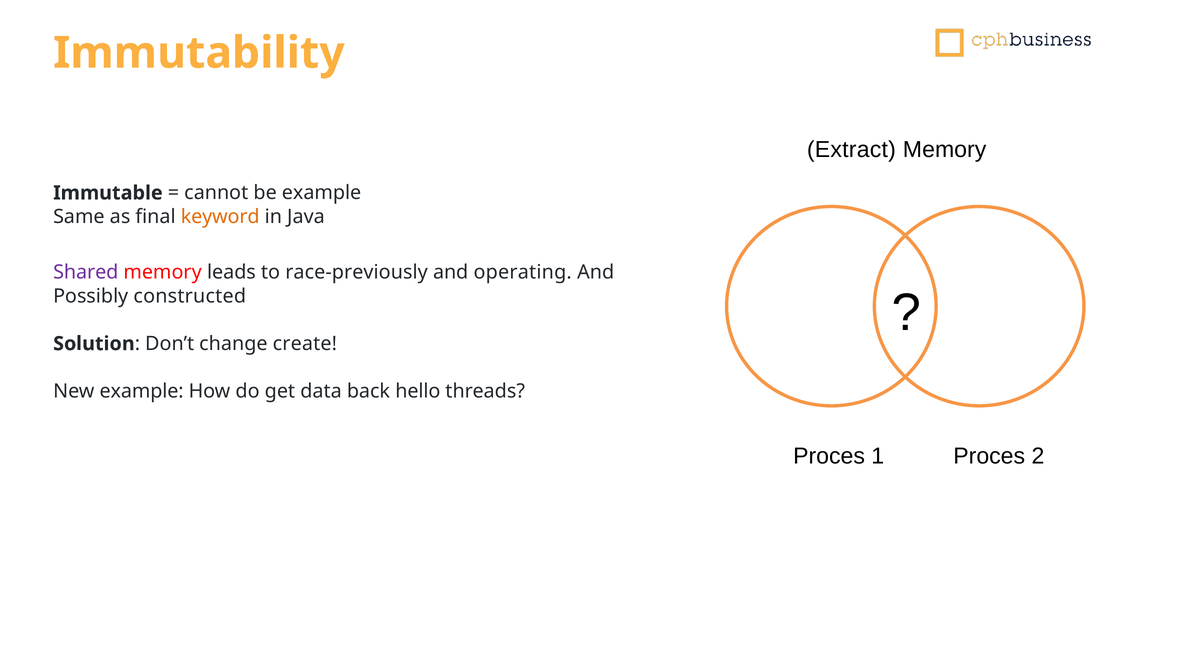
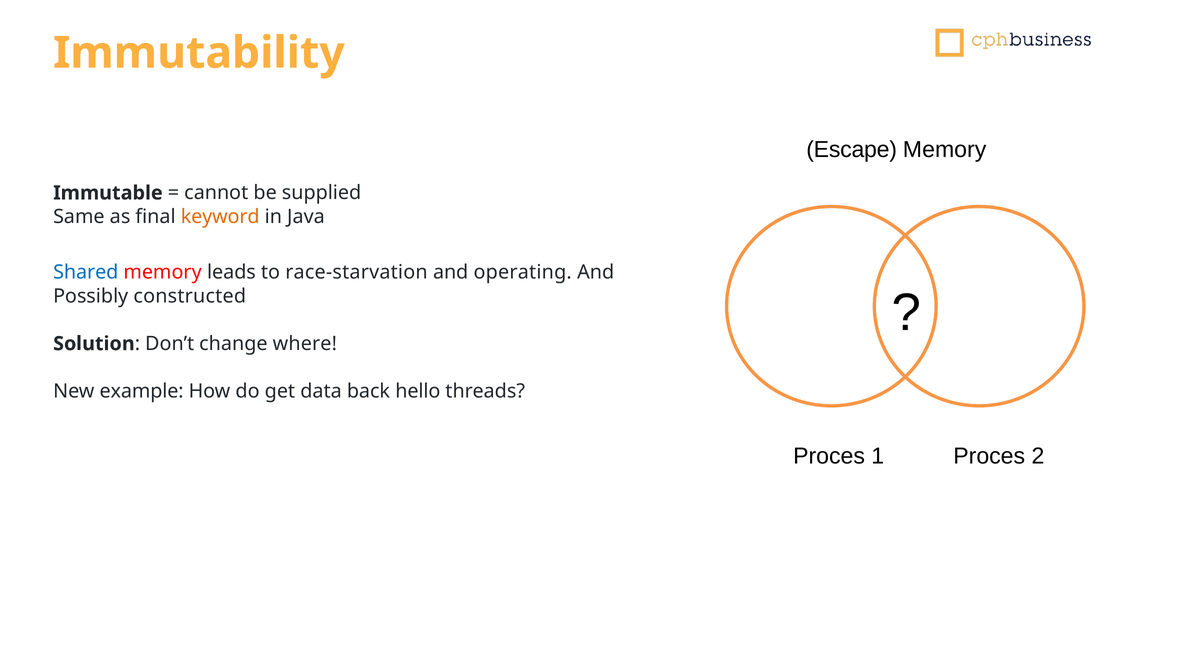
Extract: Extract -> Escape
be example: example -> supplied
Shared colour: purple -> blue
race-previously: race-previously -> race-starvation
create: create -> where
